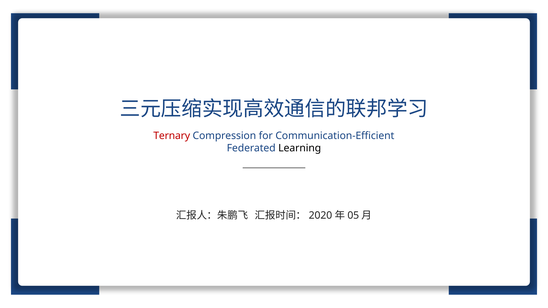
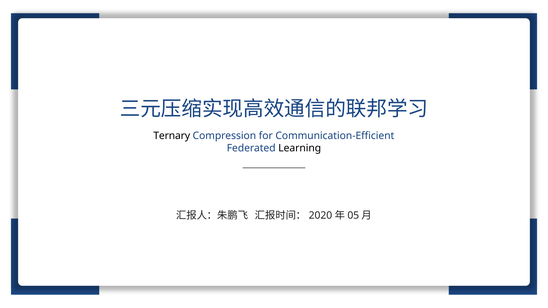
Ternary colour: red -> black
